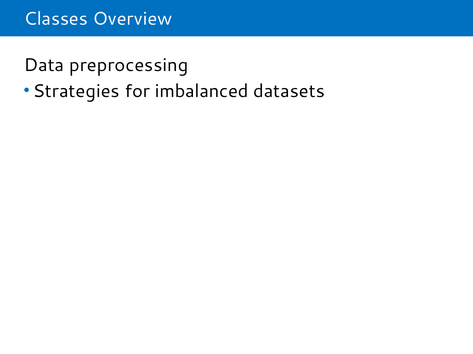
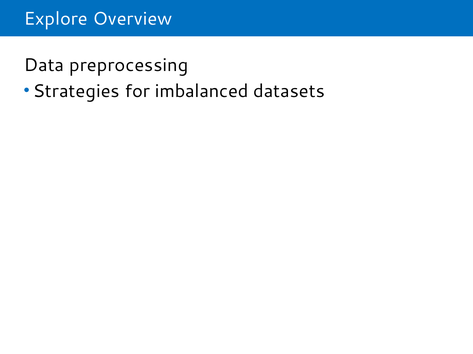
Classes: Classes -> Explore
